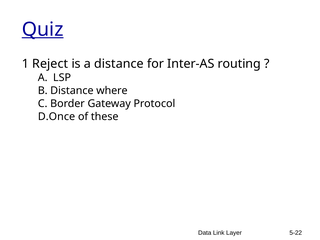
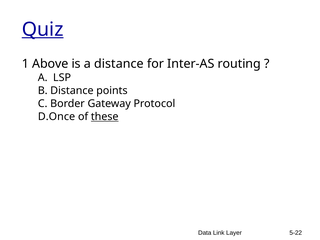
Reject: Reject -> Above
where: where -> points
these underline: none -> present
